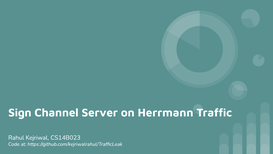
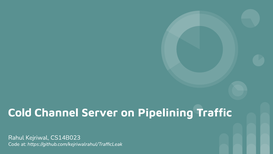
Sign: Sign -> Cold
Herrmann: Herrmann -> Pipelining
